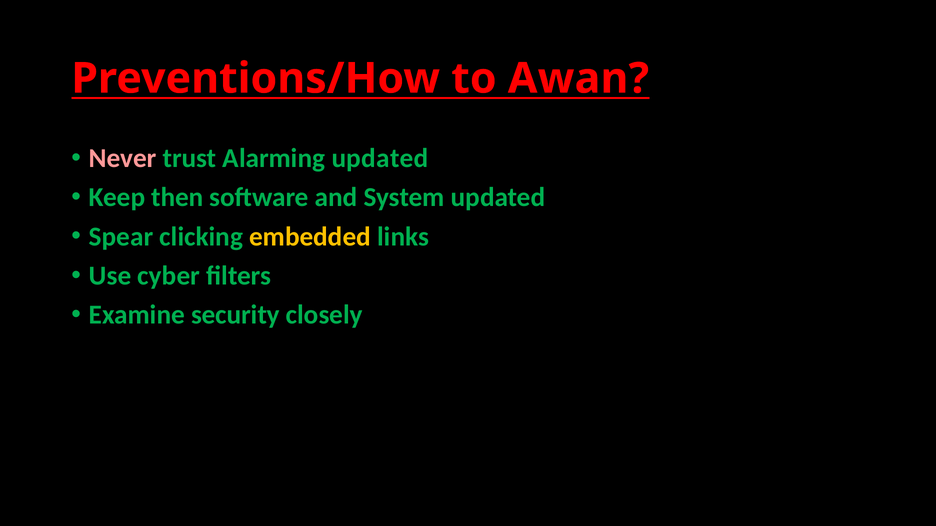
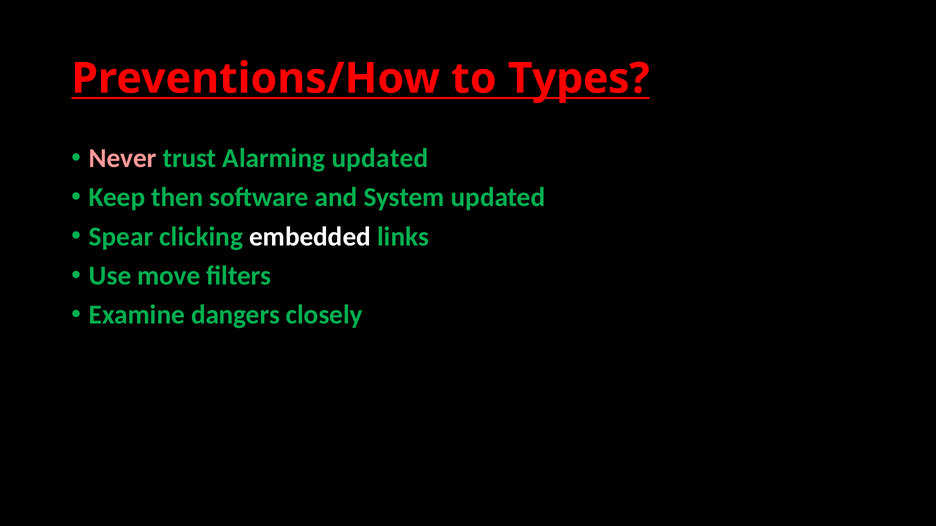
Awan: Awan -> Types
embedded colour: yellow -> white
cyber: cyber -> move
security: security -> dangers
